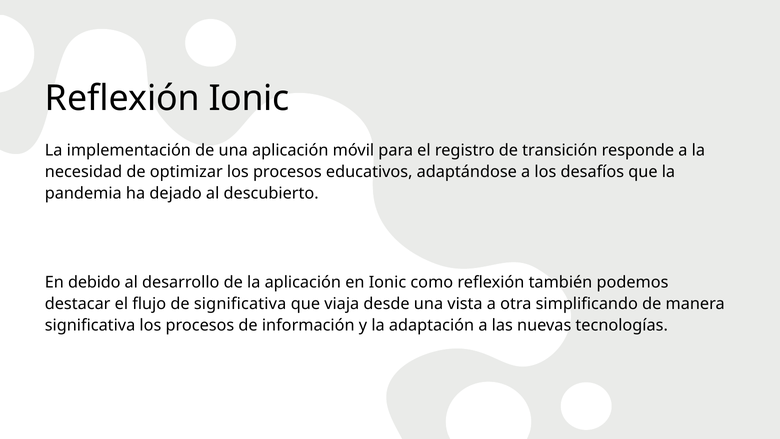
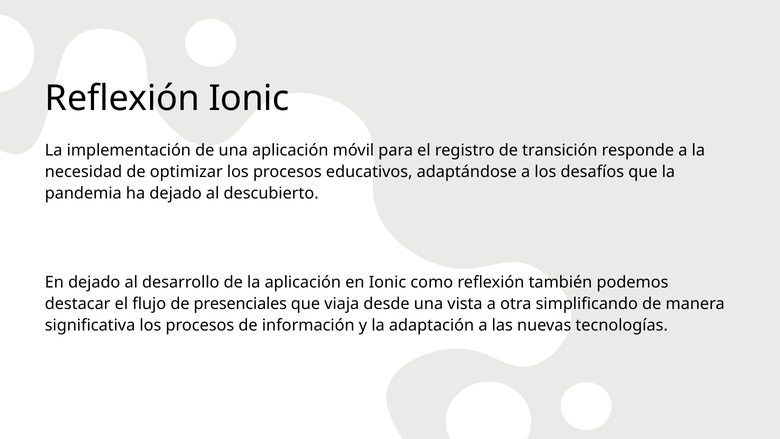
En debido: debido -> dejado
de significativa: significativa -> presenciales
